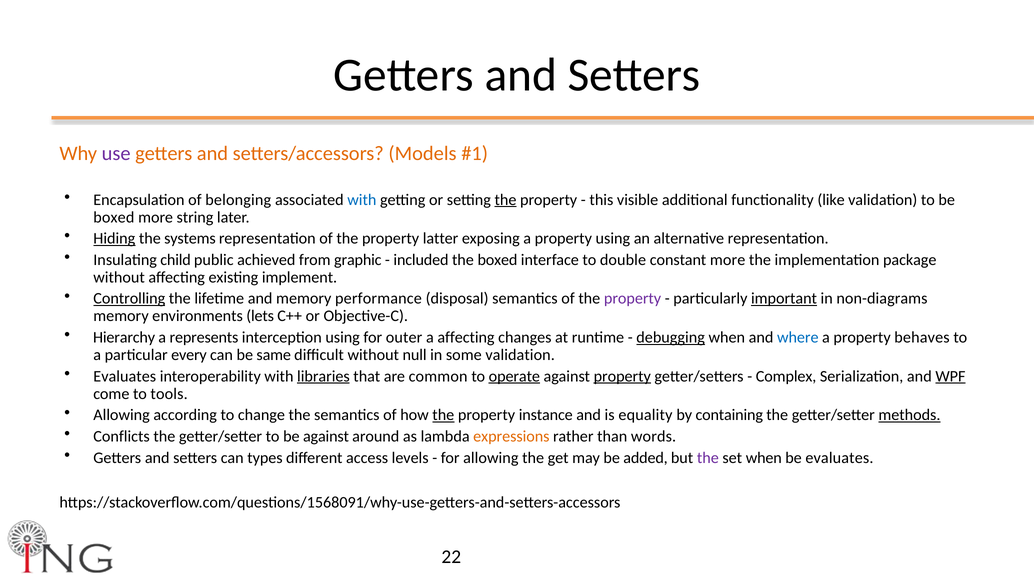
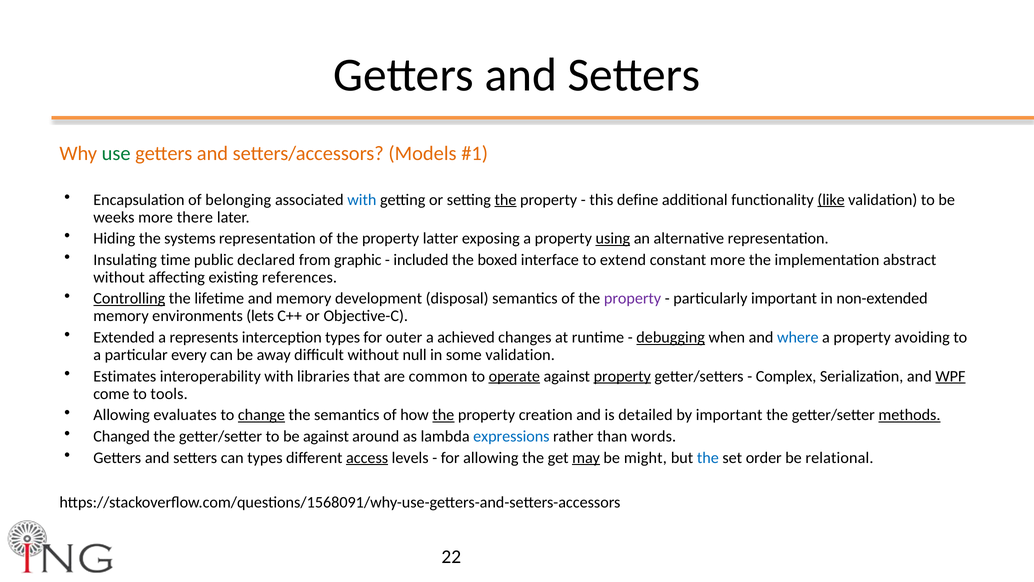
use colour: purple -> green
visible: visible -> define
like underline: none -> present
boxed at (114, 217): boxed -> weeks
string: string -> there
Hiding underline: present -> none
using at (613, 238) underline: none -> present
child: child -> time
achieved: achieved -> declared
double: double -> extend
package: package -> abstract
implement: implement -> references
performance: performance -> development
important at (784, 298) underline: present -> none
non-diagrams: non-diagrams -> non-extended
Hierarchy: Hierarchy -> Extended
interception using: using -> types
a affecting: affecting -> achieved
behaves: behaves -> avoiding
same: same -> away
Evaluates at (125, 376): Evaluates -> Estimates
libraries underline: present -> none
according: according -> evaluates
change underline: none -> present
instance: instance -> creation
equality: equality -> detailed
by containing: containing -> important
Conflicts: Conflicts -> Changed
expressions colour: orange -> blue
access underline: none -> present
may underline: none -> present
added: added -> might
the at (708, 457) colour: purple -> blue
set when: when -> order
be evaluates: evaluates -> relational
